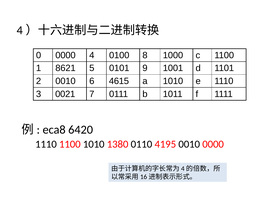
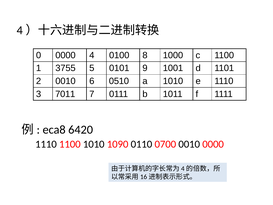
8621: 8621 -> 3755
4615: 4615 -> 0510
0021: 0021 -> 7011
1380: 1380 -> 1090
4195: 4195 -> 0700
